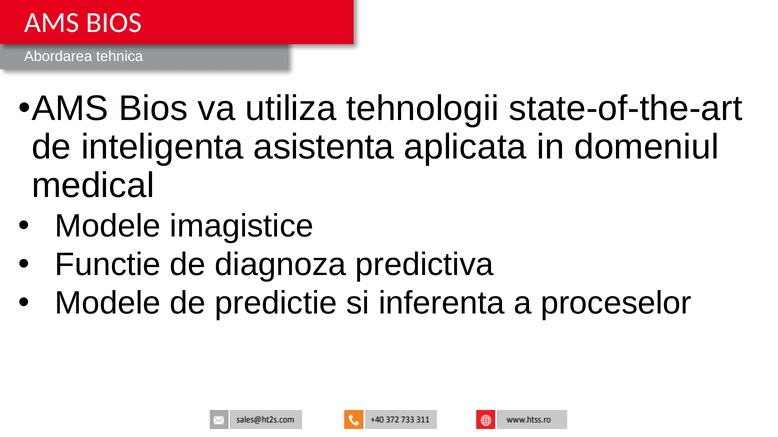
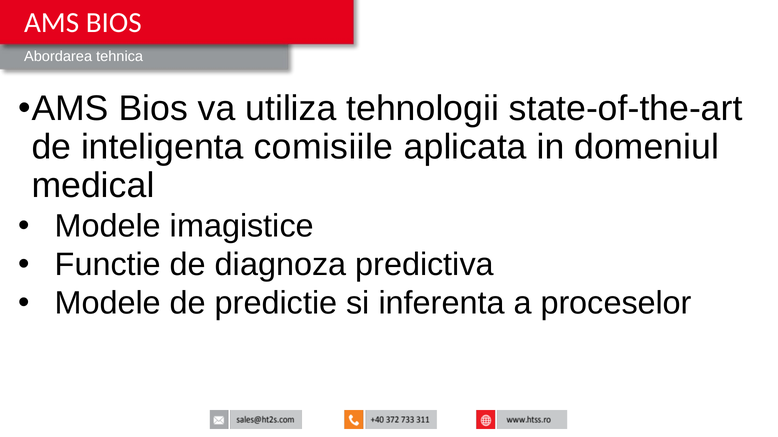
asistenta: asistenta -> comisiile
